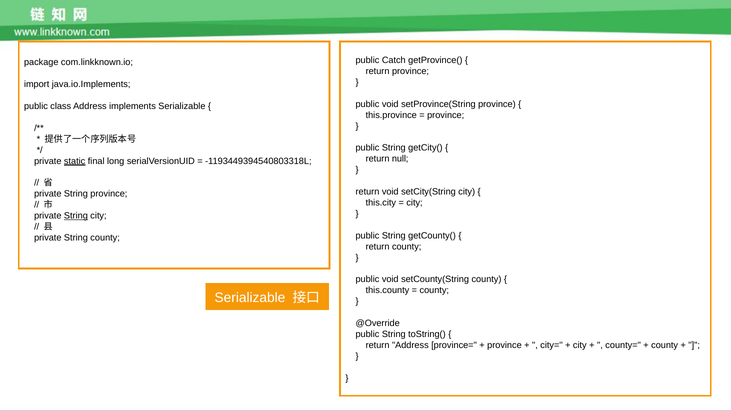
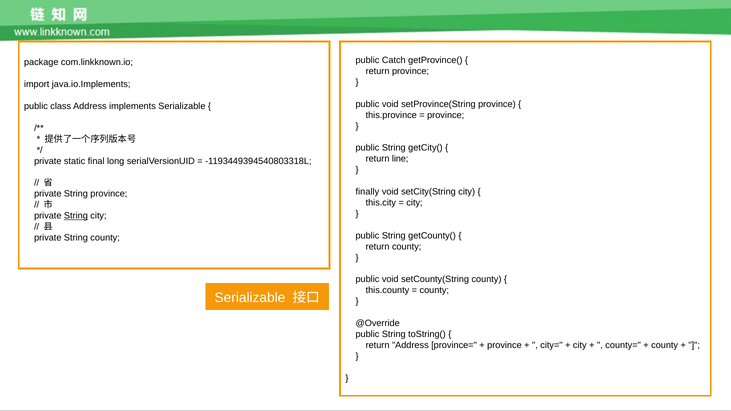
null: null -> line
static underline: present -> none
return at (367, 192): return -> finally
